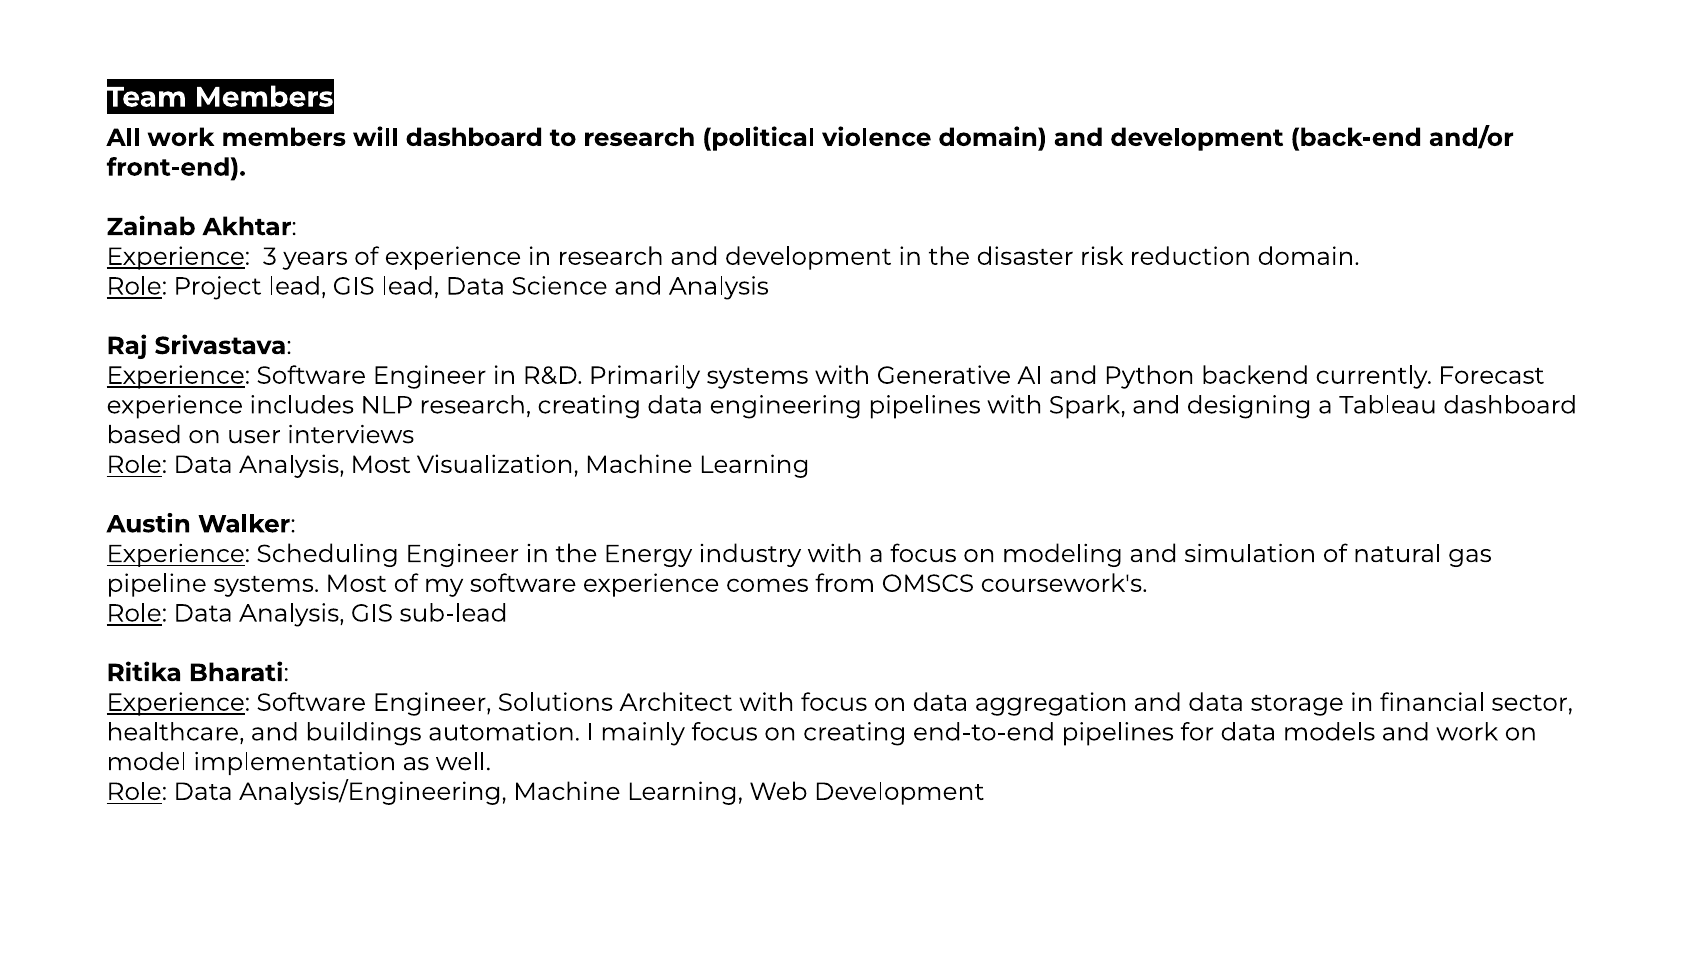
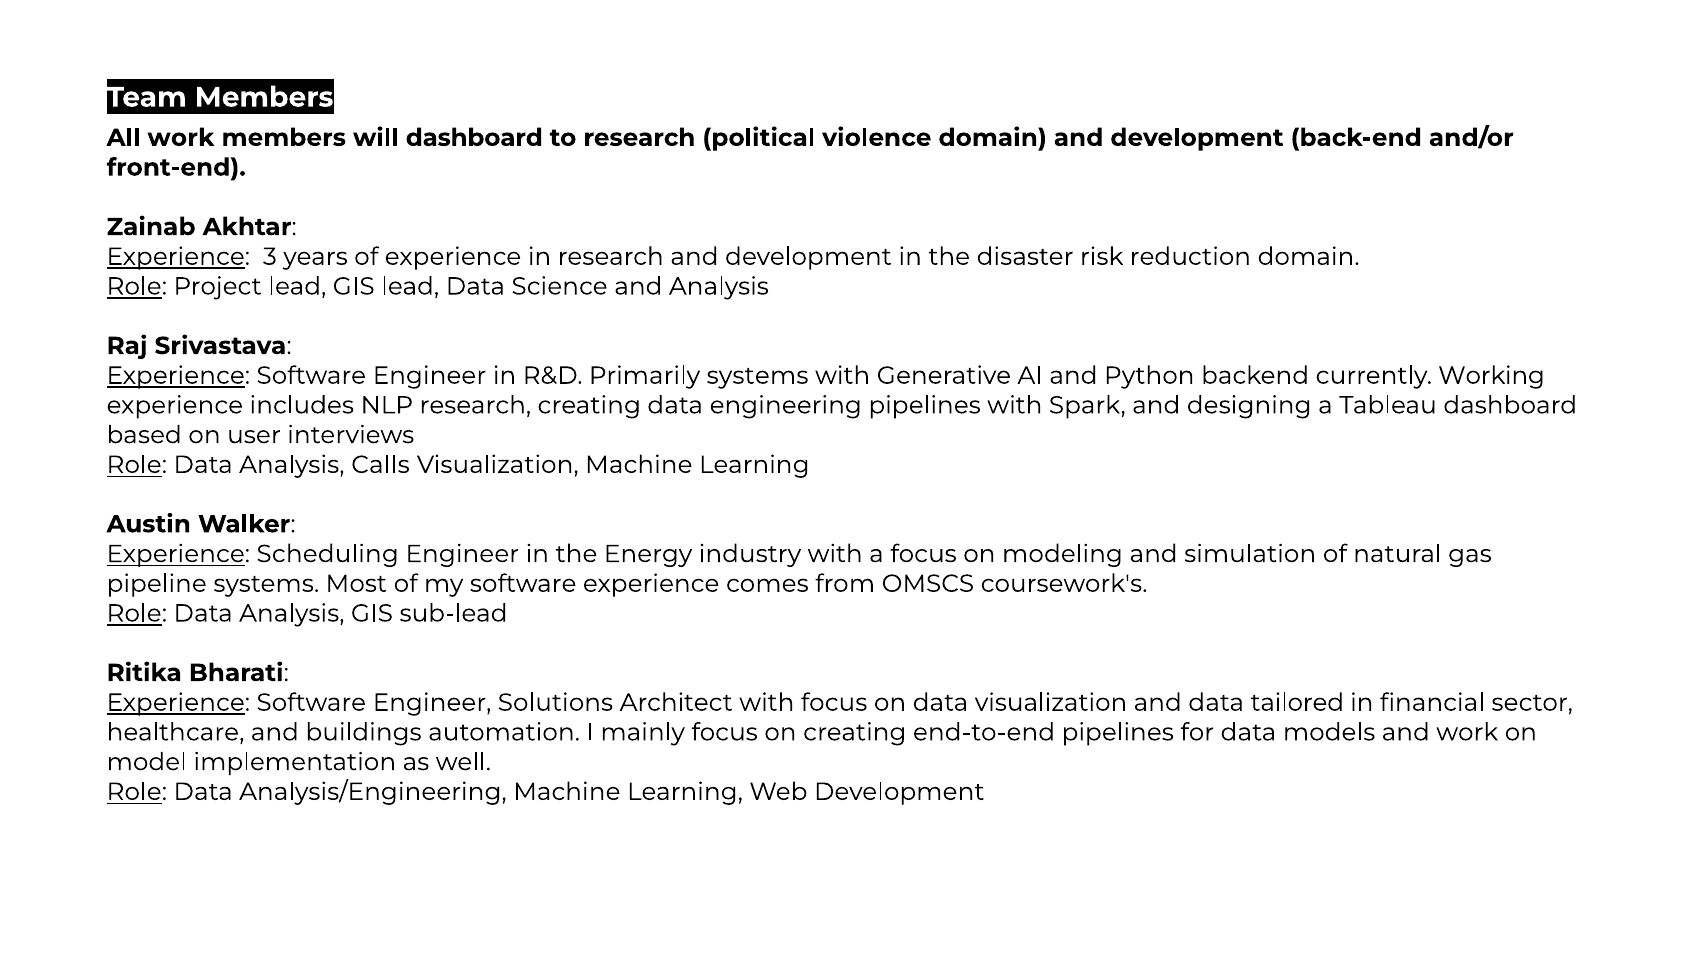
Forecast: Forecast -> Working
Analysis Most: Most -> Calls
data aggregation: aggregation -> visualization
storage: storage -> tailored
